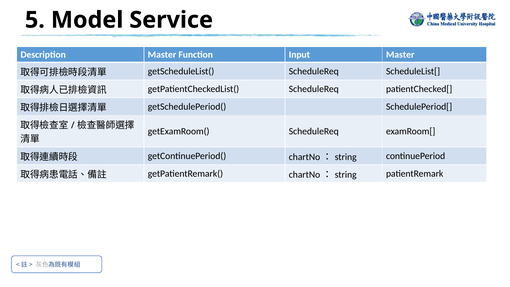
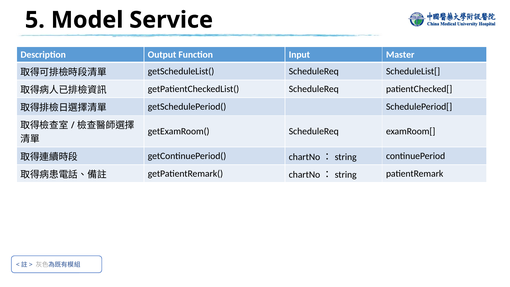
Description Master: Master -> Output
